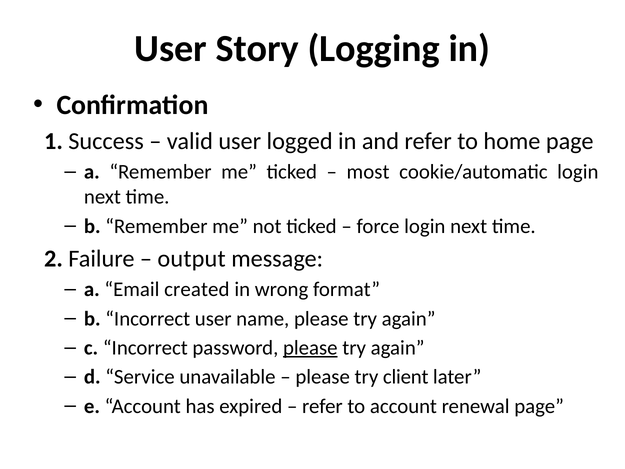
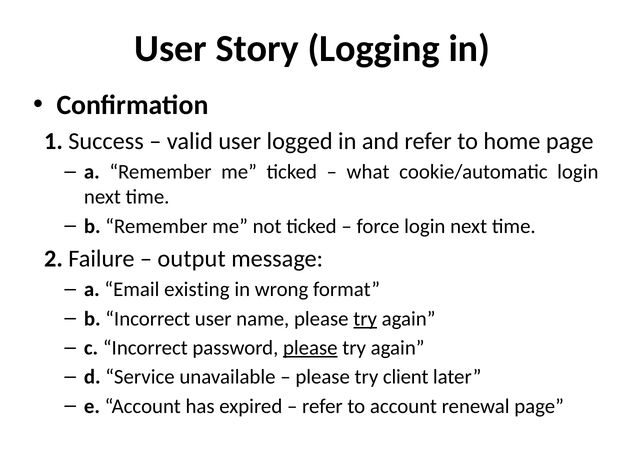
most: most -> what
created: created -> existing
try at (365, 319) underline: none -> present
